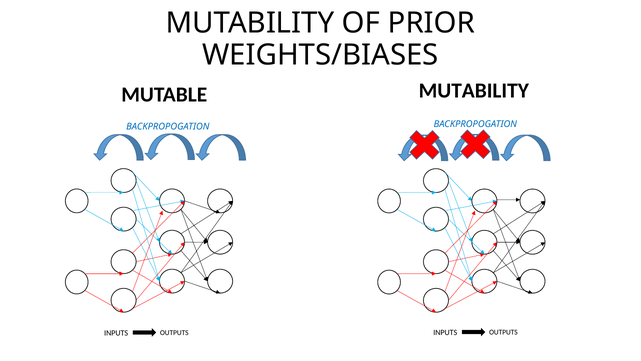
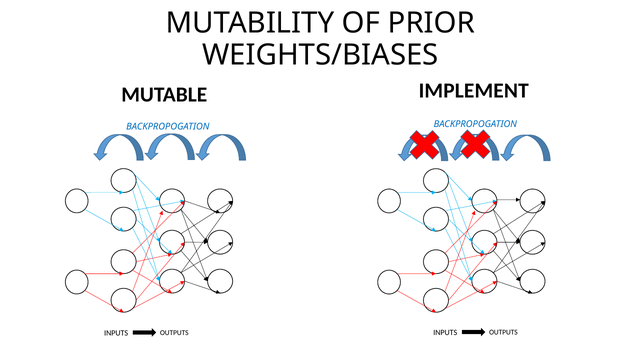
MUTABILITY at (474, 91): MUTABILITY -> IMPLEMENT
